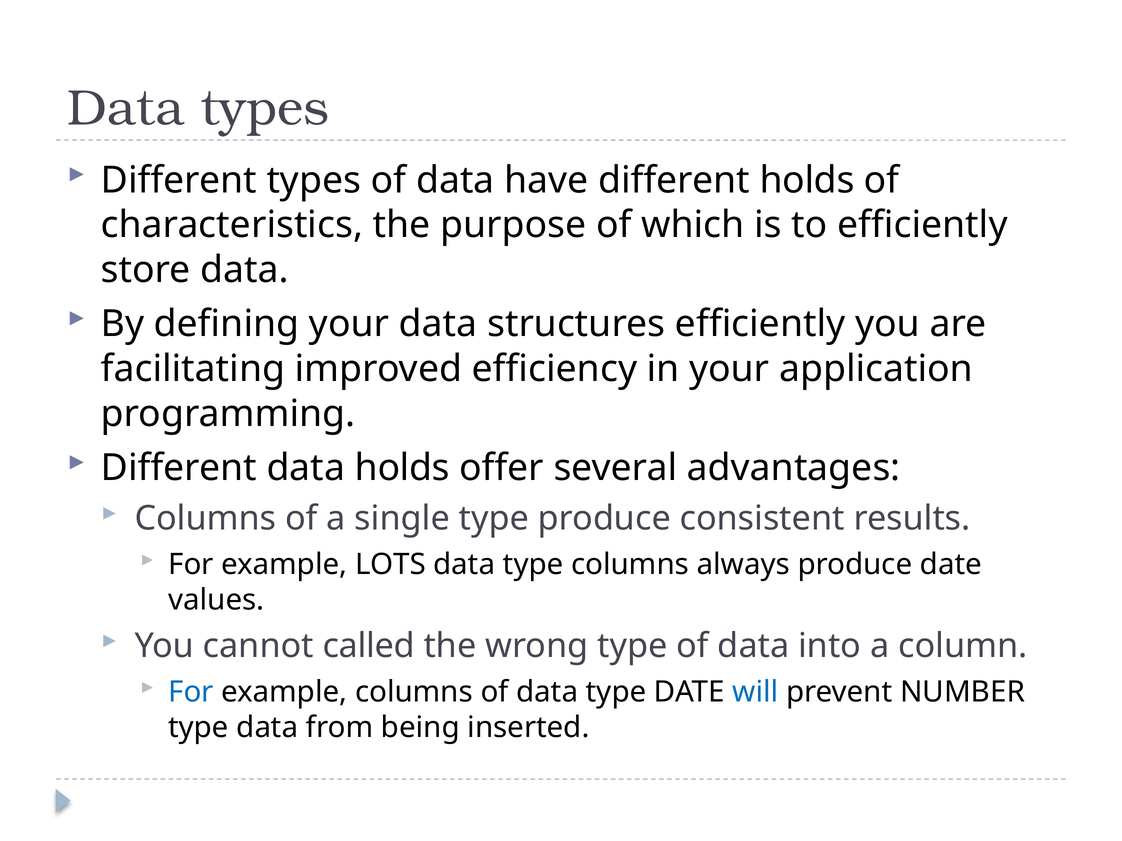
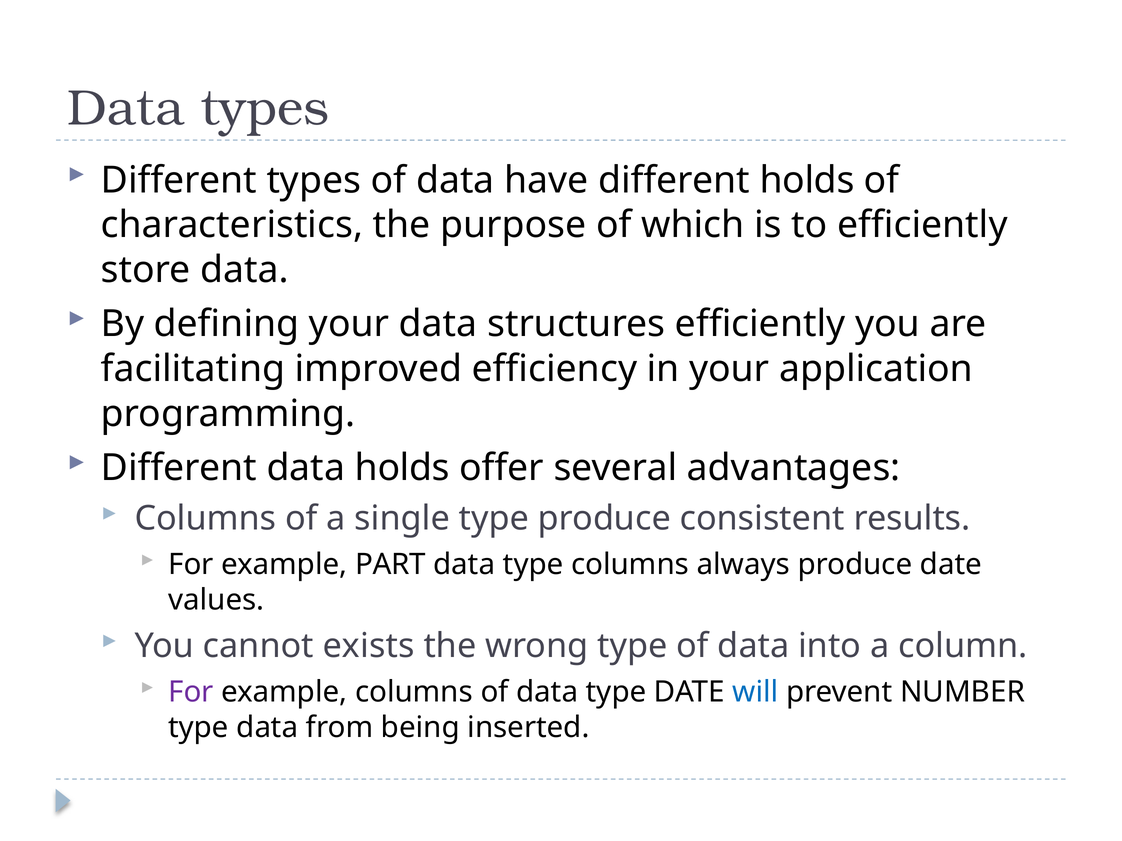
LOTS: LOTS -> PART
called: called -> exists
For at (191, 692) colour: blue -> purple
